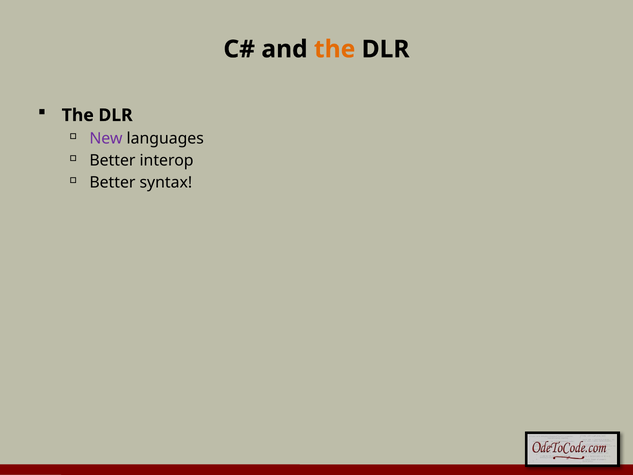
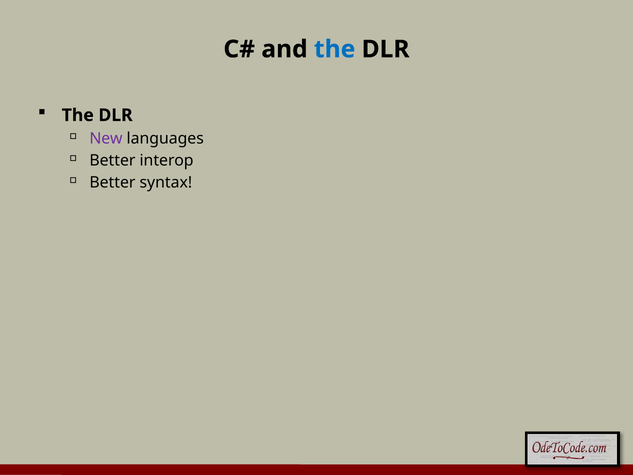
the at (335, 49) colour: orange -> blue
